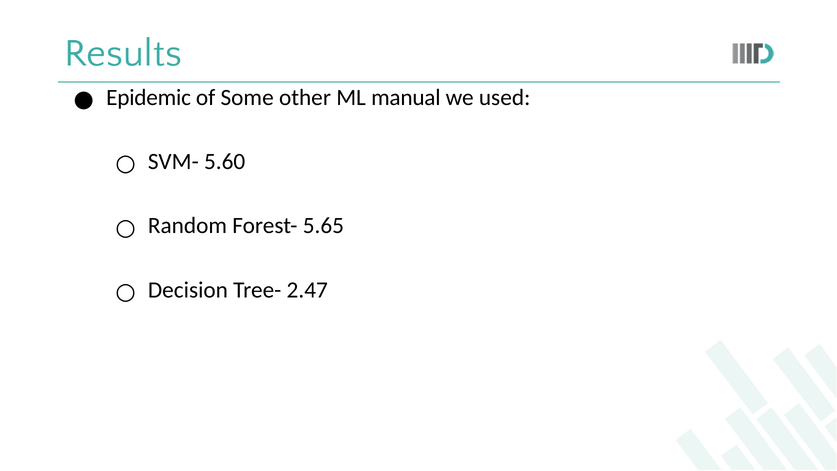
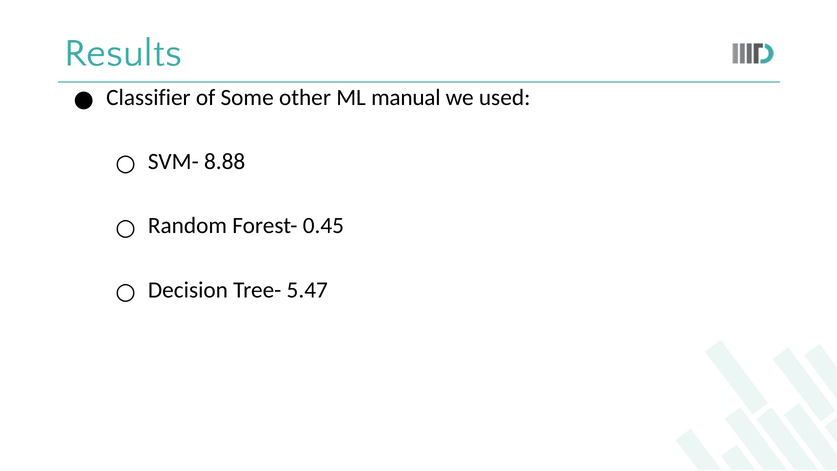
Epidemic: Epidemic -> Classifier
5.60: 5.60 -> 8.88
5.65: 5.65 -> 0.45
2.47: 2.47 -> 5.47
